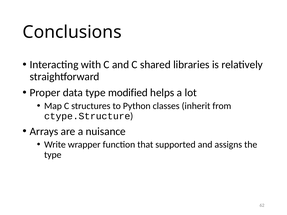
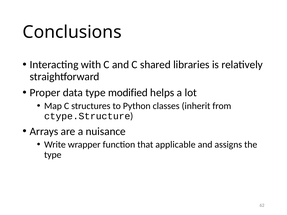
supported: supported -> applicable
